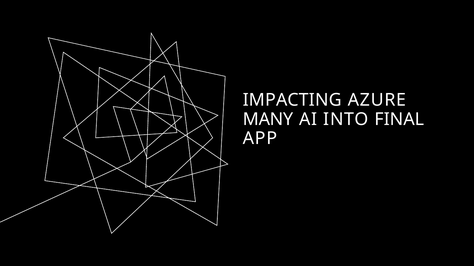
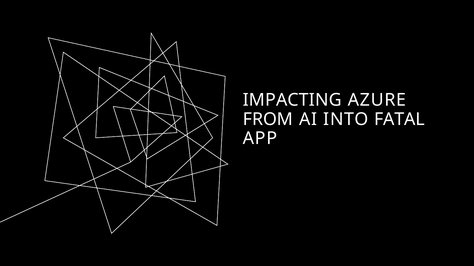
MANY: MANY -> FROM
FINAL: FINAL -> FATAL
